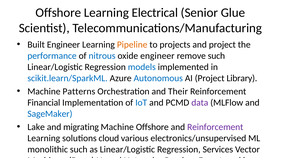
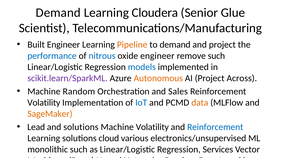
Offshore at (58, 13): Offshore -> Demand
Learning Electrical: Electrical -> Cloudera
to projects: projects -> demand
scikit.learn/SparkML colour: blue -> purple
Autonomous colour: blue -> orange
Project Library: Library -> Across
Machine Patterns: Patterns -> Random
and Their: Their -> Sales
Financial at (44, 103): Financial -> Volatility
data colour: purple -> orange
SageMaker colour: blue -> orange
Lake: Lake -> Lead
and migrating: migrating -> solutions
Machine Offshore: Offshore -> Volatility
Reinforcement at (215, 127) colour: purple -> blue
